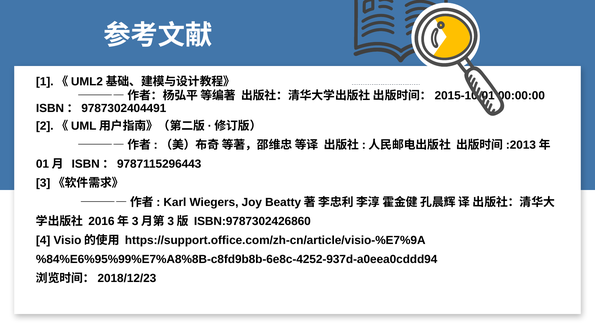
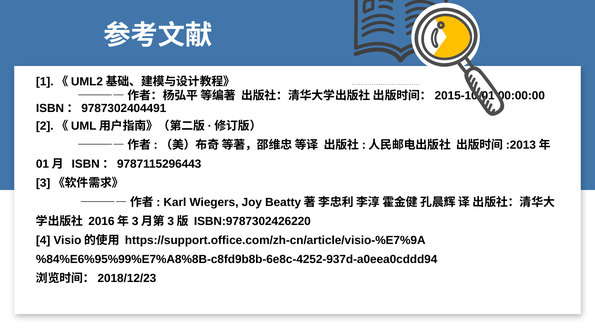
ISBN:9787302426860: ISBN:9787302426860 -> ISBN:9787302426220
